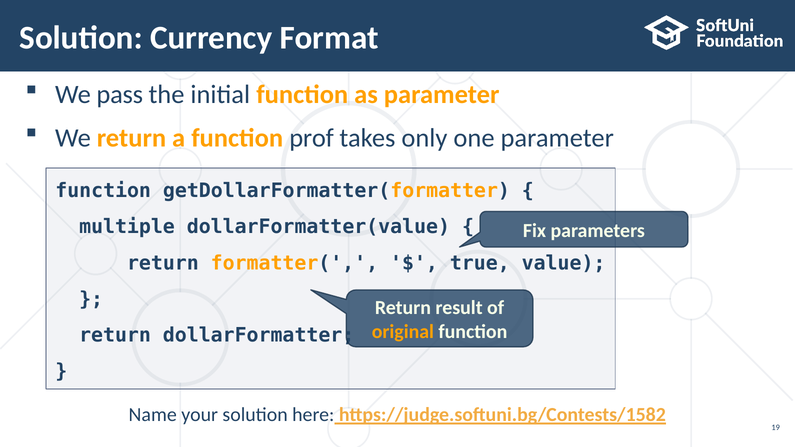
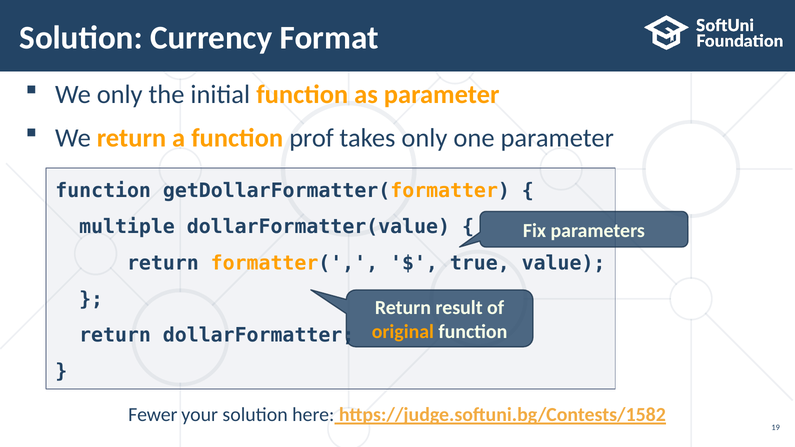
We pass: pass -> only
Name: Name -> Fewer
